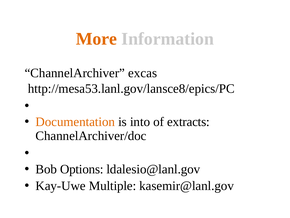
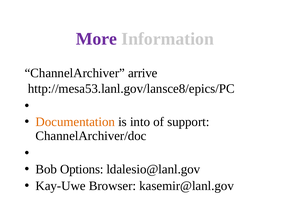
More colour: orange -> purple
excas: excas -> arrive
extracts: extracts -> support
Multiple: Multiple -> Browser
